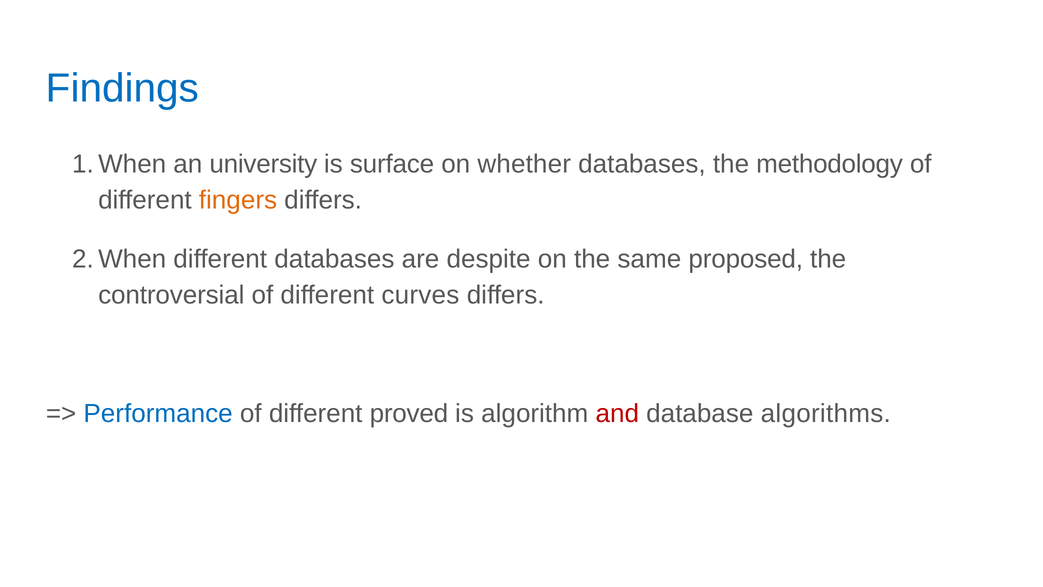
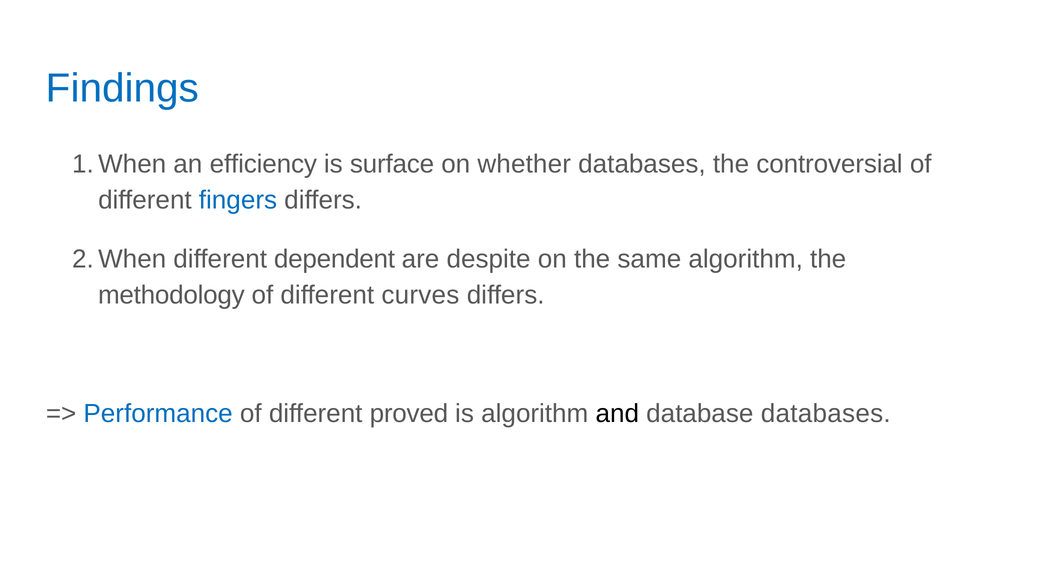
university: university -> efficiency
methodology: methodology -> controversial
fingers colour: orange -> blue
different databases: databases -> dependent
same proposed: proposed -> algorithm
controversial: controversial -> methodology
and colour: red -> black
database algorithms: algorithms -> databases
